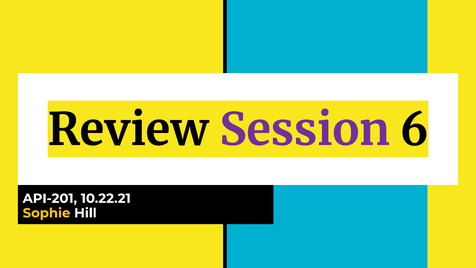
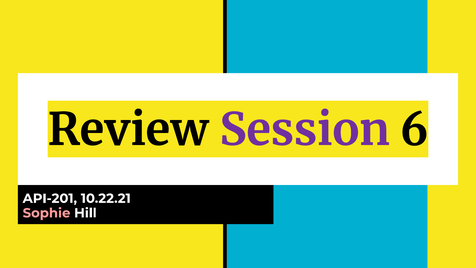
Sophie colour: yellow -> pink
